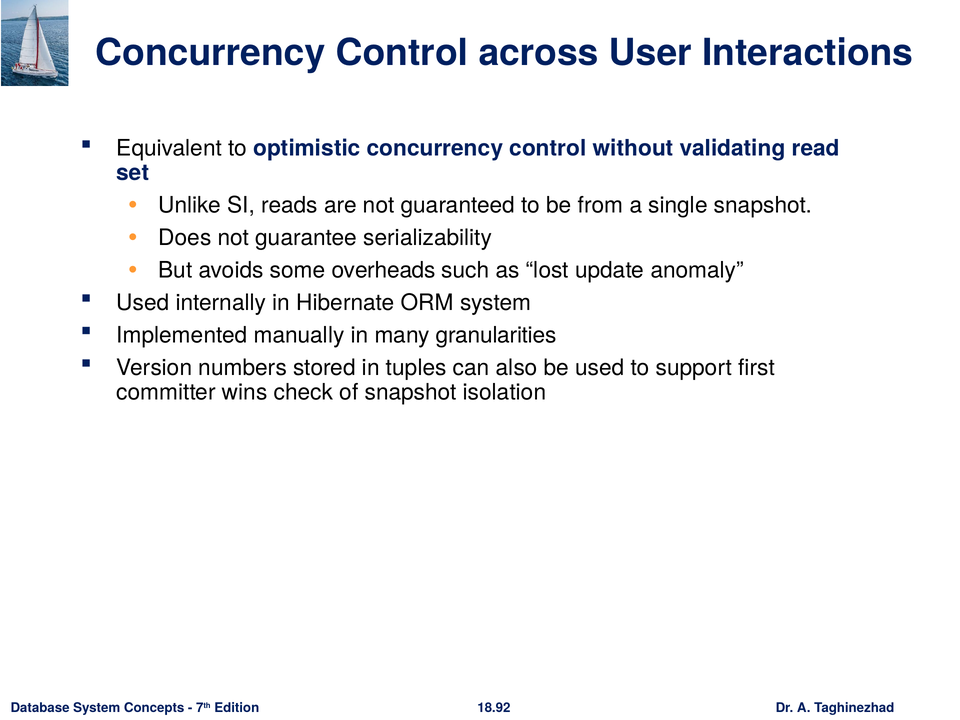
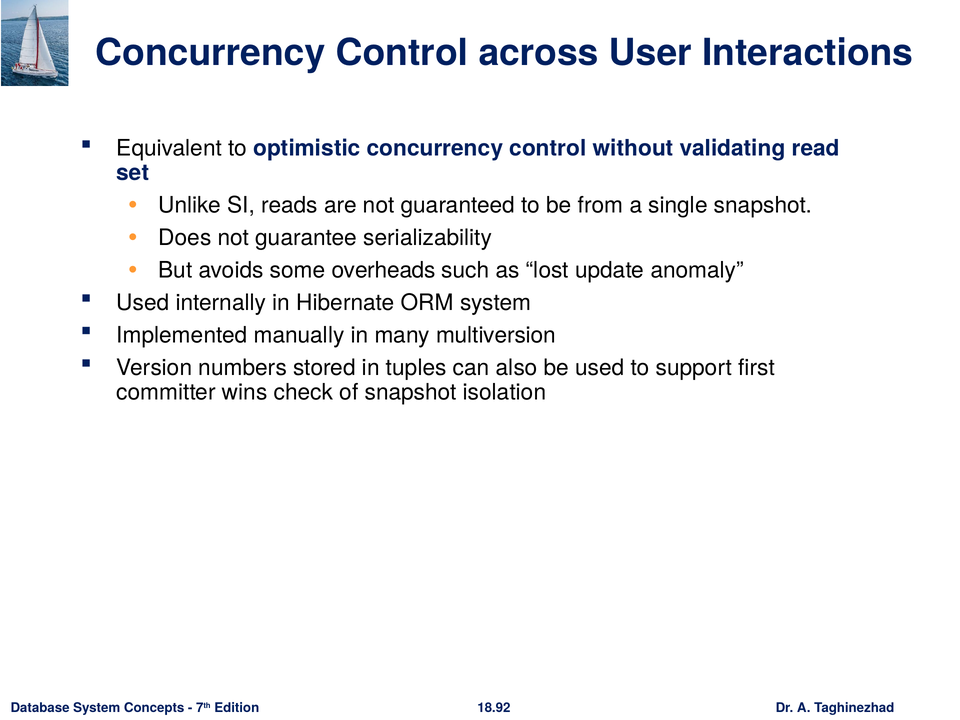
granularities: granularities -> multiversion
